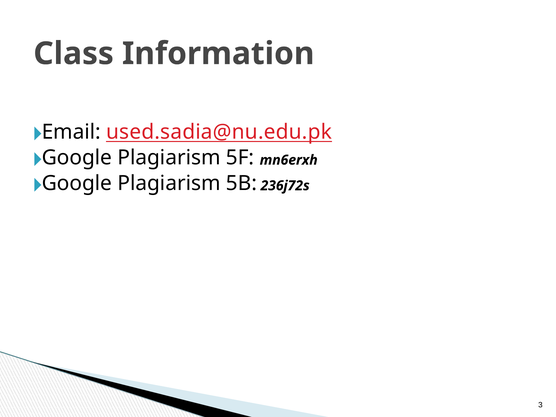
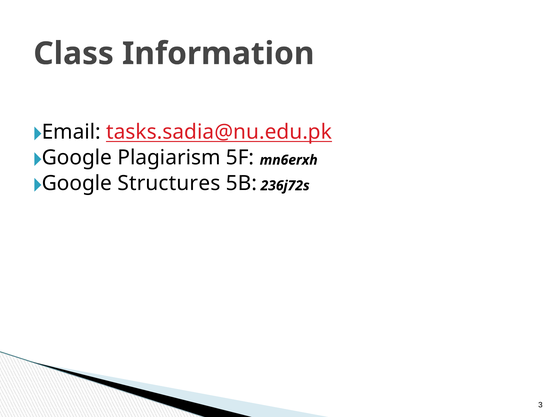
used.sadia@nu.edu.pk: used.sadia@nu.edu.pk -> tasks.sadia@nu.edu.pk
Plagiarism at (169, 183): Plagiarism -> Structures
